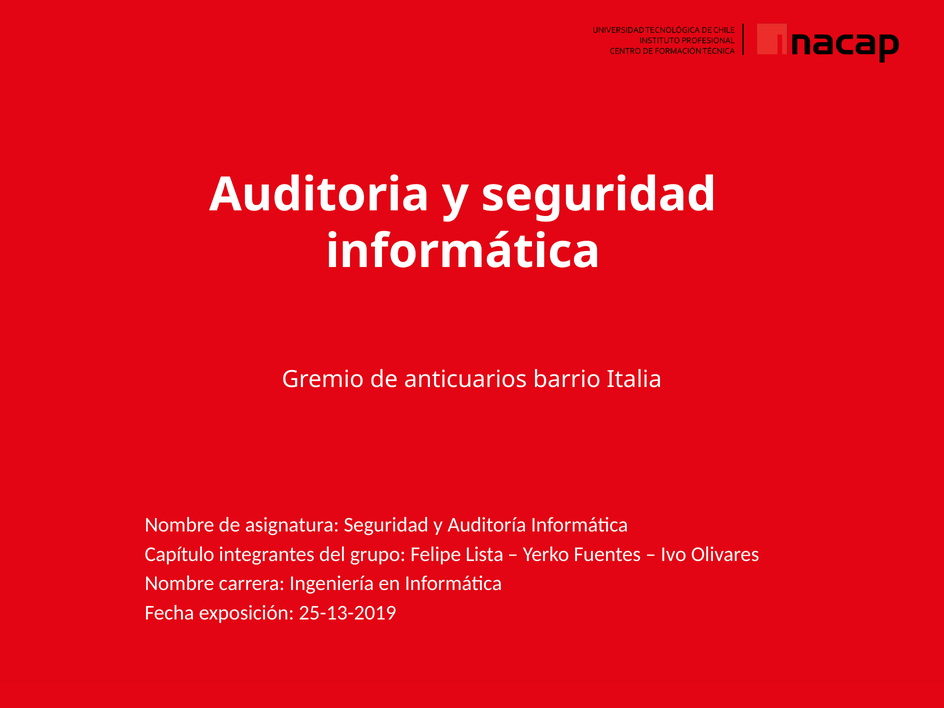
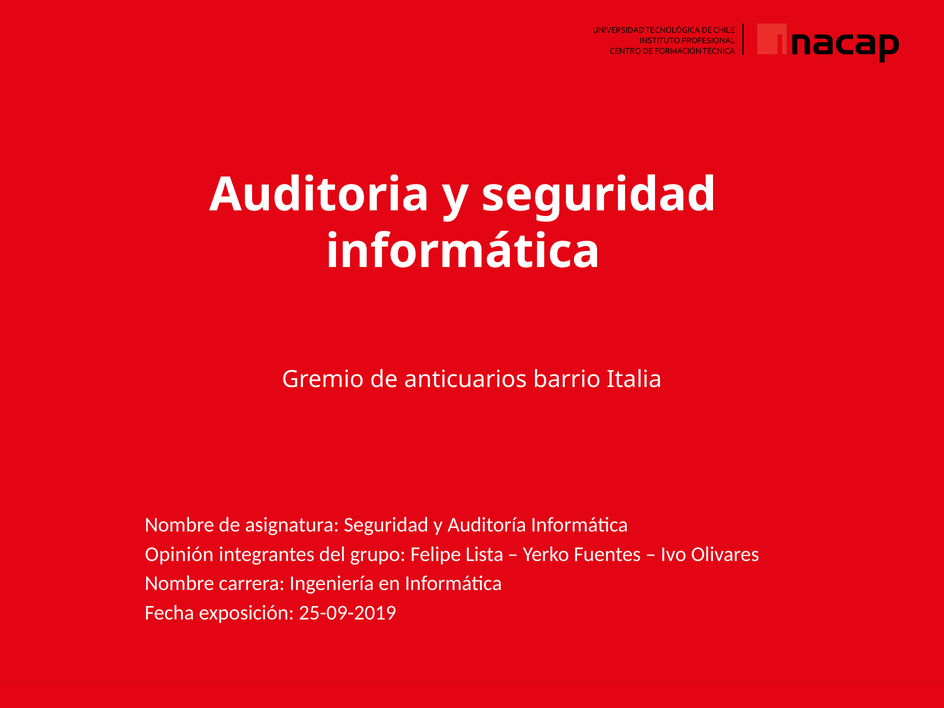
Capítulo: Capítulo -> Opinión
25-13-2019: 25-13-2019 -> 25-09-2019
